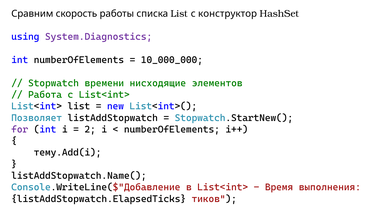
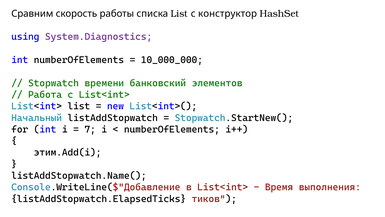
нисходящие: нисходящие -> банковский
Позволяет: Позволяет -> Начальный
for colour: purple -> black
2: 2 -> 7
тему.Add(i: тему.Add(i -> этим.Add(i
